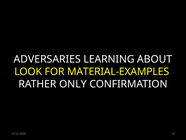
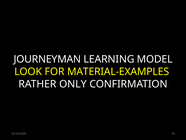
ADVERSARIES: ADVERSARIES -> JOURNEYMAN
ABOUT: ABOUT -> MODEL
